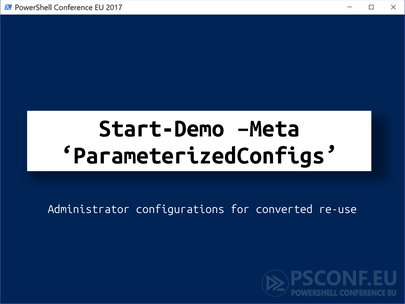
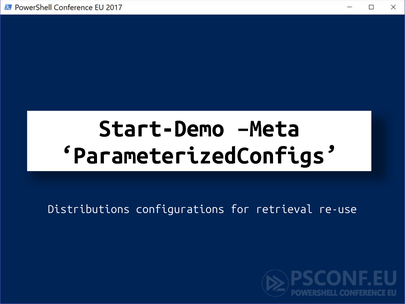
Administrator: Administrator -> Distributions
converted: converted -> retrieval
